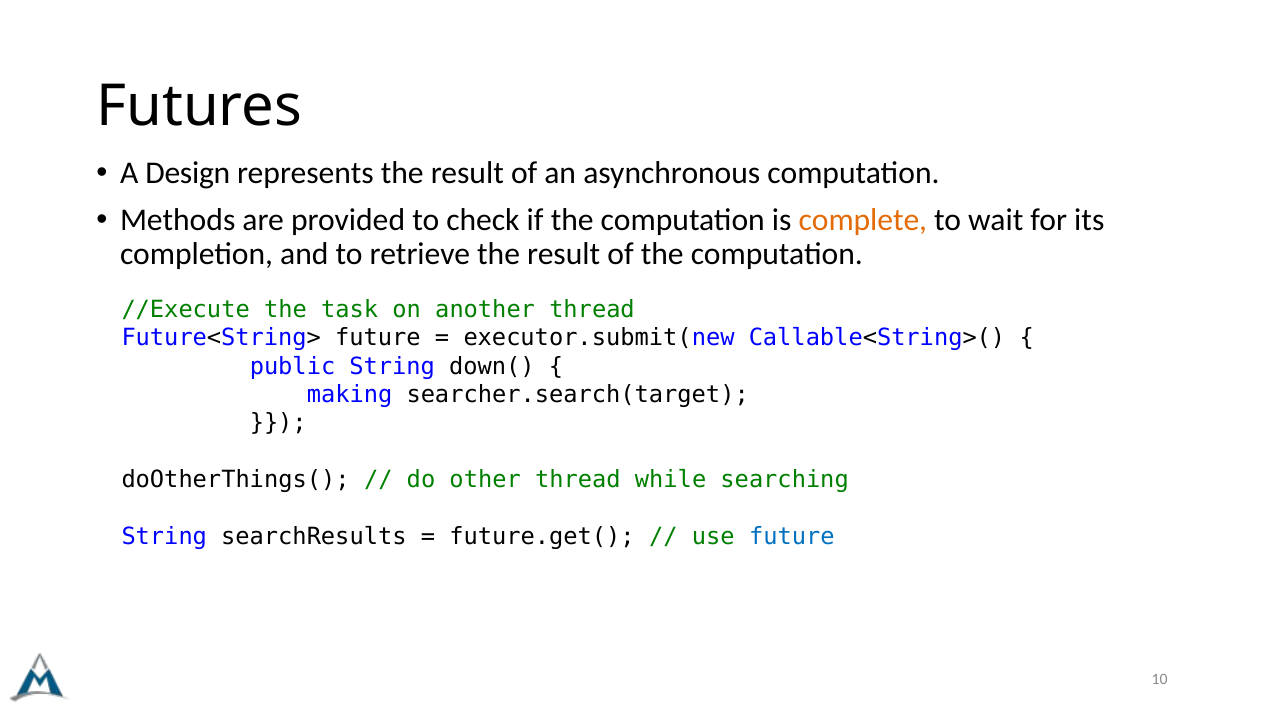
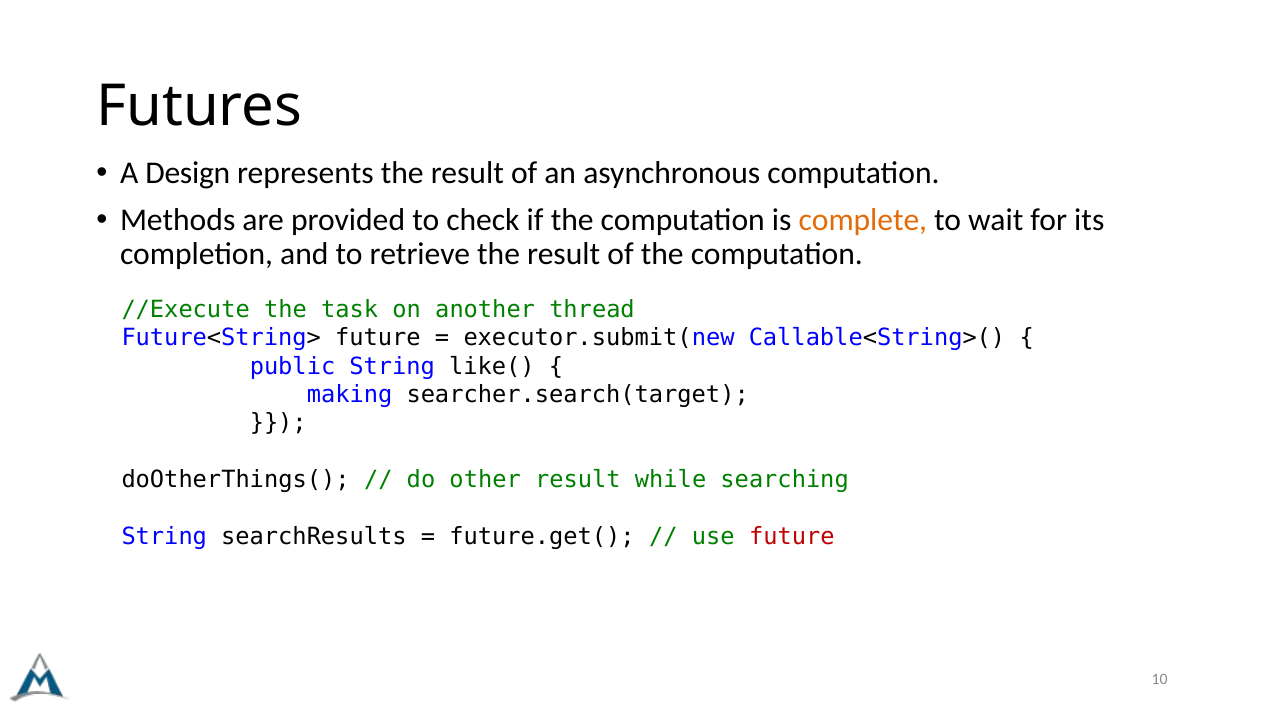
down(: down( -> like(
other thread: thread -> result
future at (792, 537) colour: blue -> red
